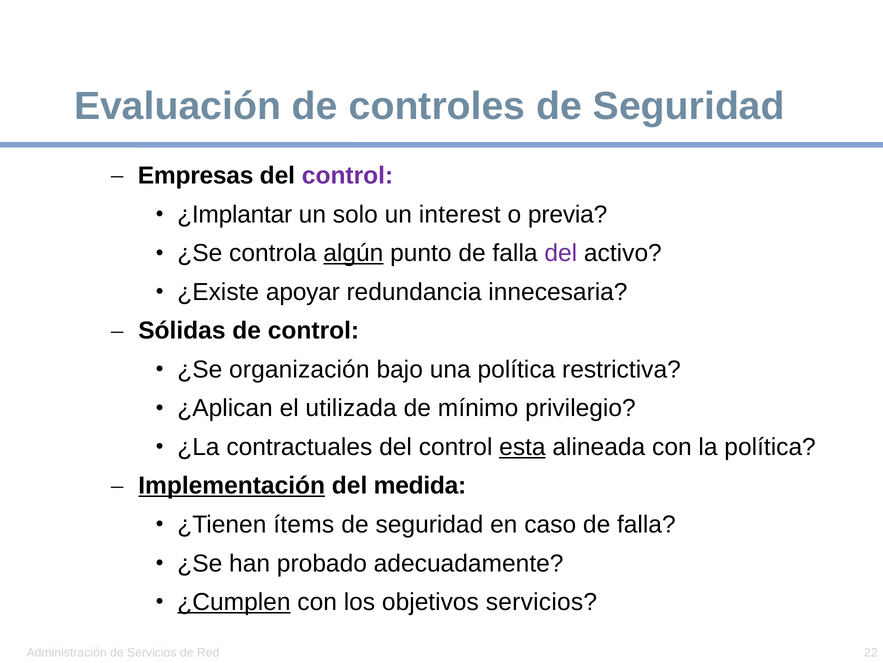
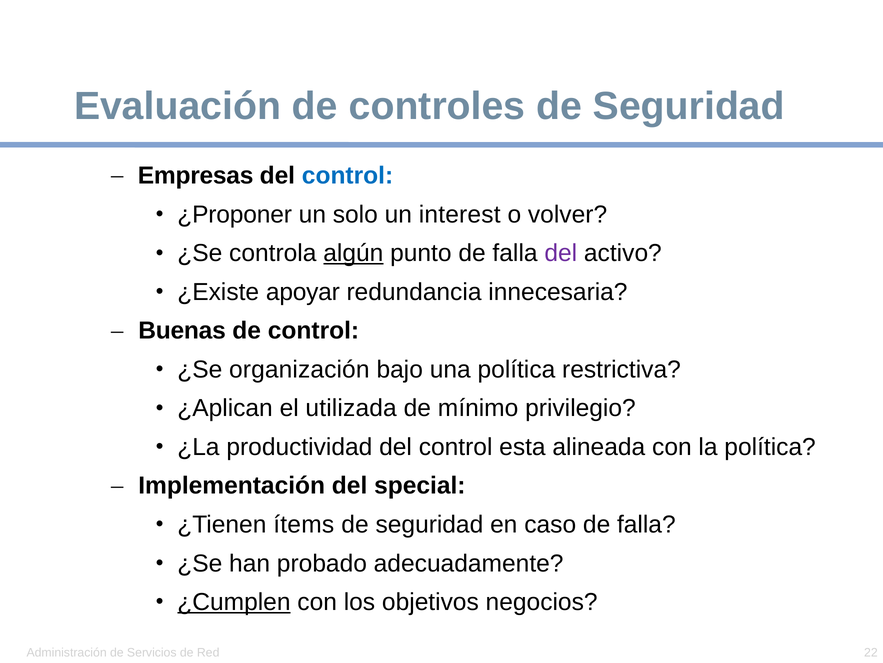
control at (348, 176) colour: purple -> blue
¿Implantar: ¿Implantar -> ¿Proponer
previa: previa -> volver
Sólidas: Sólidas -> Buenas
contractuales: contractuales -> productividad
esta underline: present -> none
Implementación underline: present -> none
medida: medida -> special
objetivos servicios: servicios -> negocios
